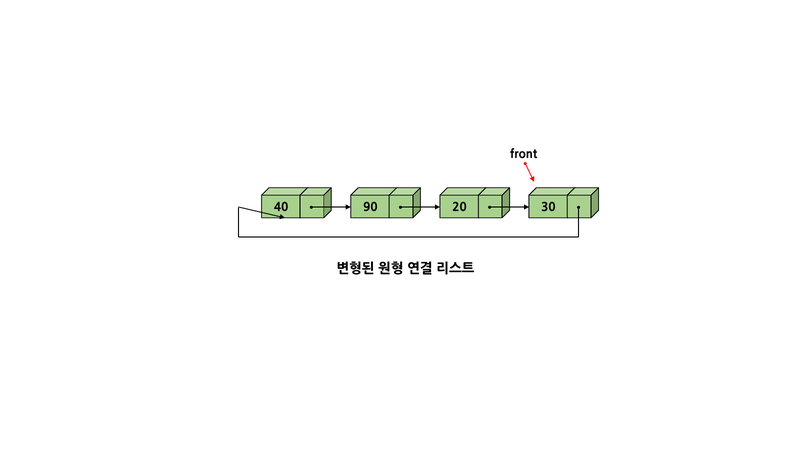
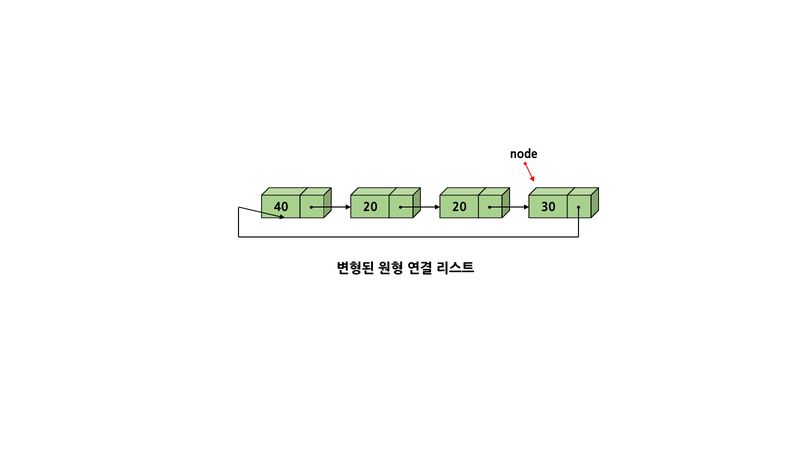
front: front -> node
40 90: 90 -> 20
